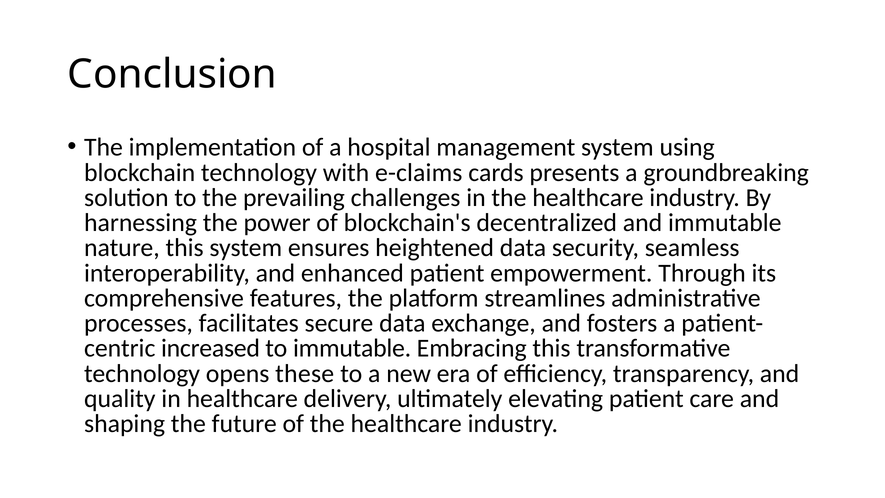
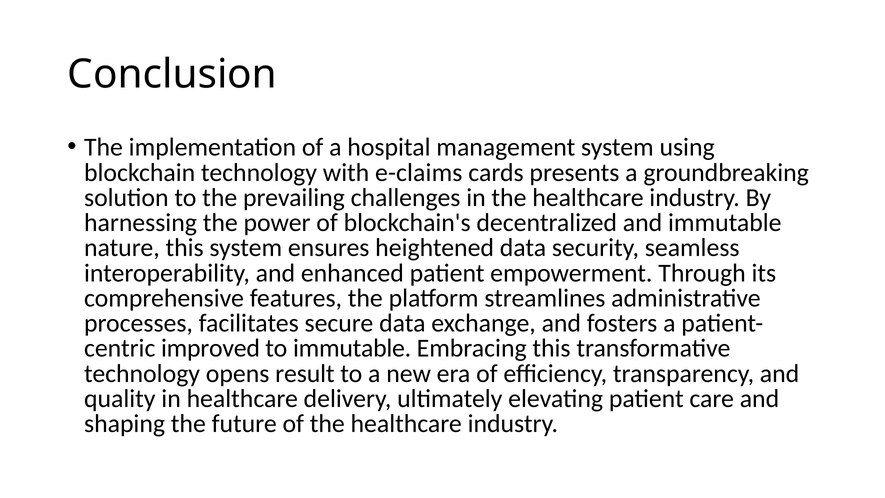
increased: increased -> improved
these: these -> result
